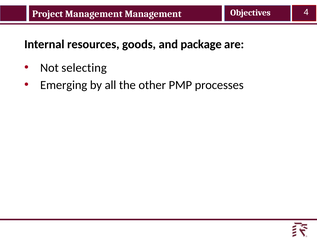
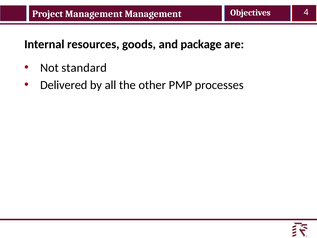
selecting: selecting -> standard
Emerging: Emerging -> Delivered
